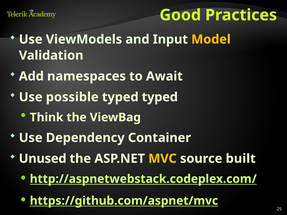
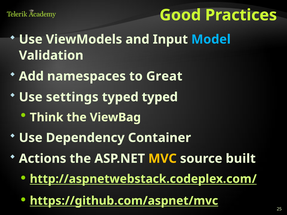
Model colour: yellow -> light blue
Await: Await -> Great
possible: possible -> settings
Unused: Unused -> Actions
